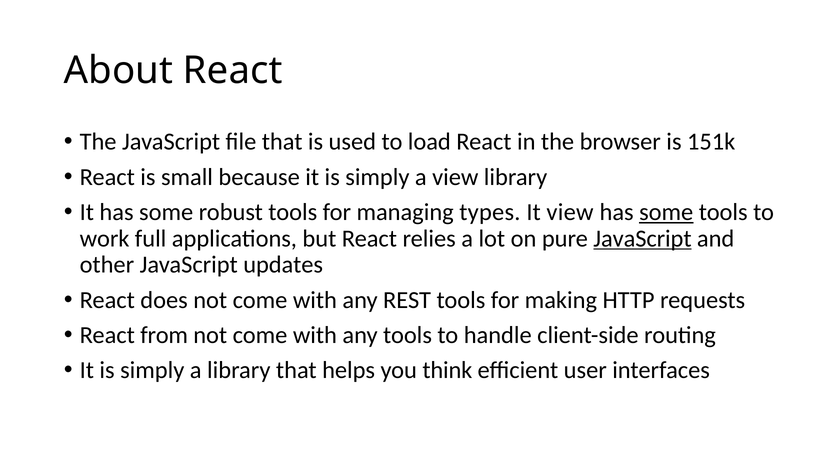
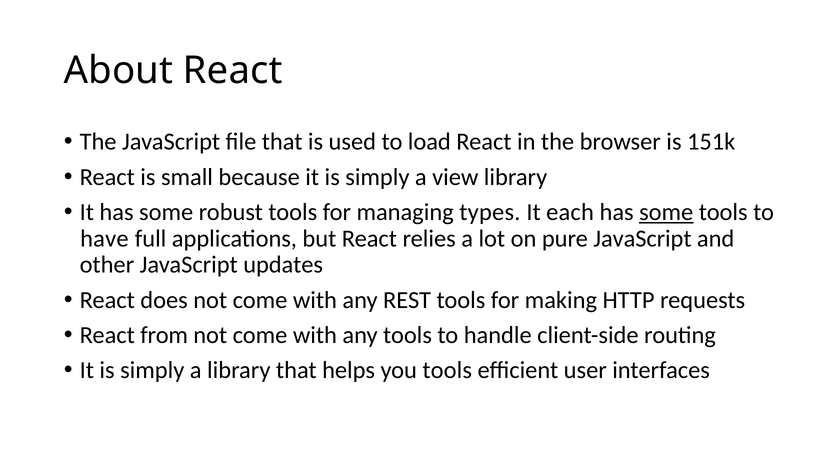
It view: view -> each
work: work -> have
JavaScript at (642, 238) underline: present -> none
you think: think -> tools
